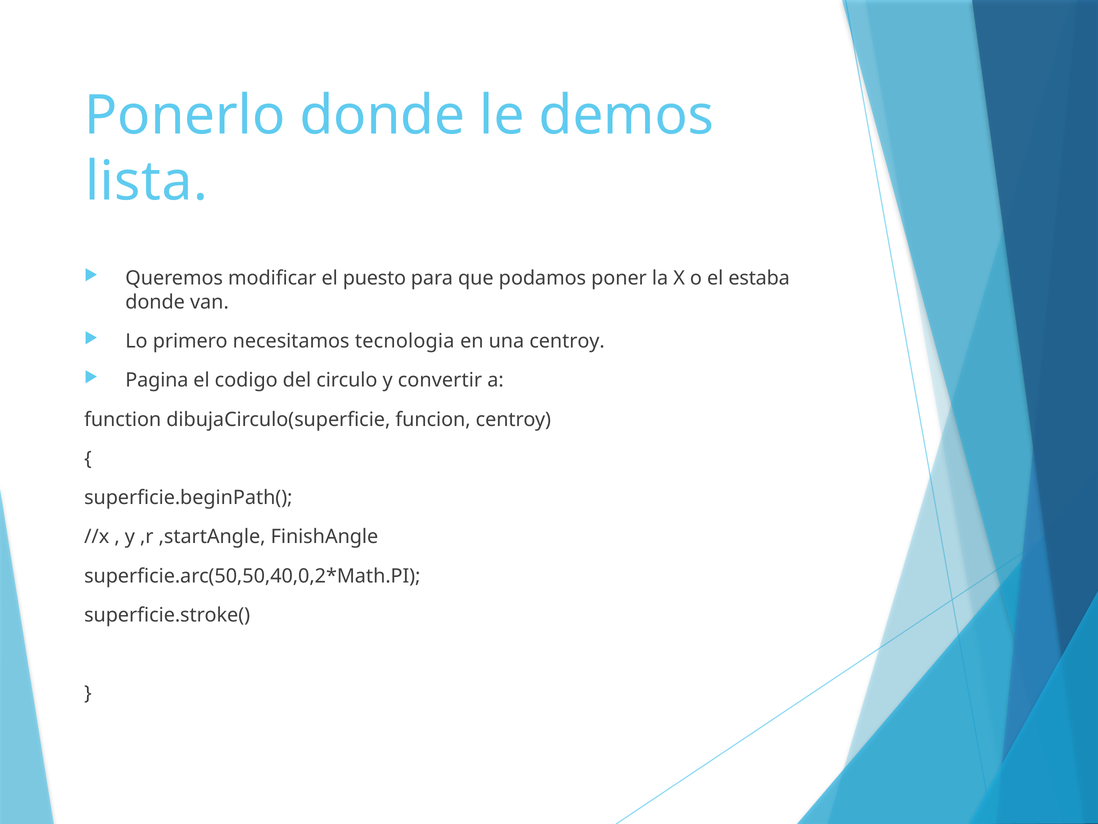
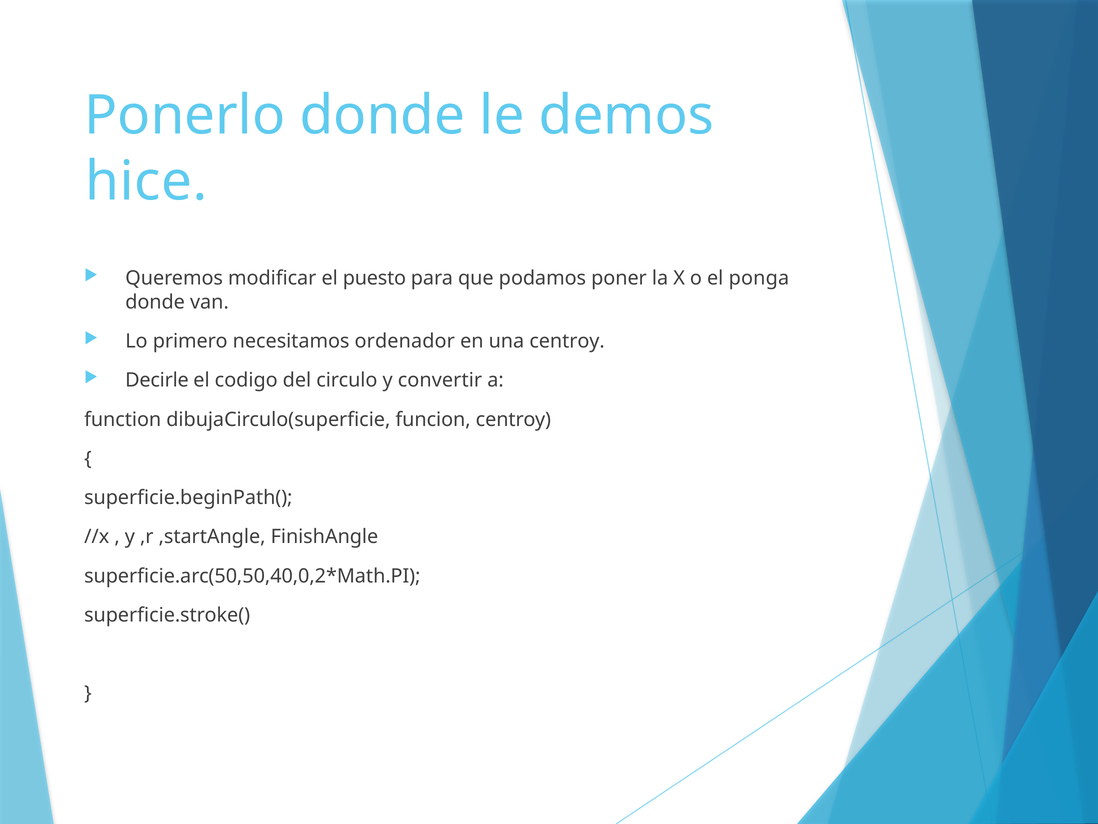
lista: lista -> hice
estaba: estaba -> ponga
tecnologia: tecnologia -> ordenador
Pagina: Pagina -> Decirle
